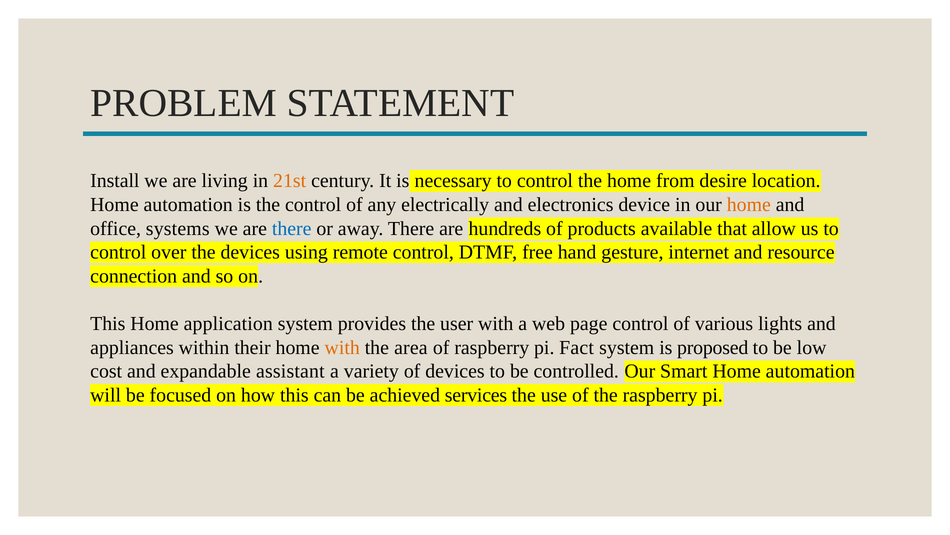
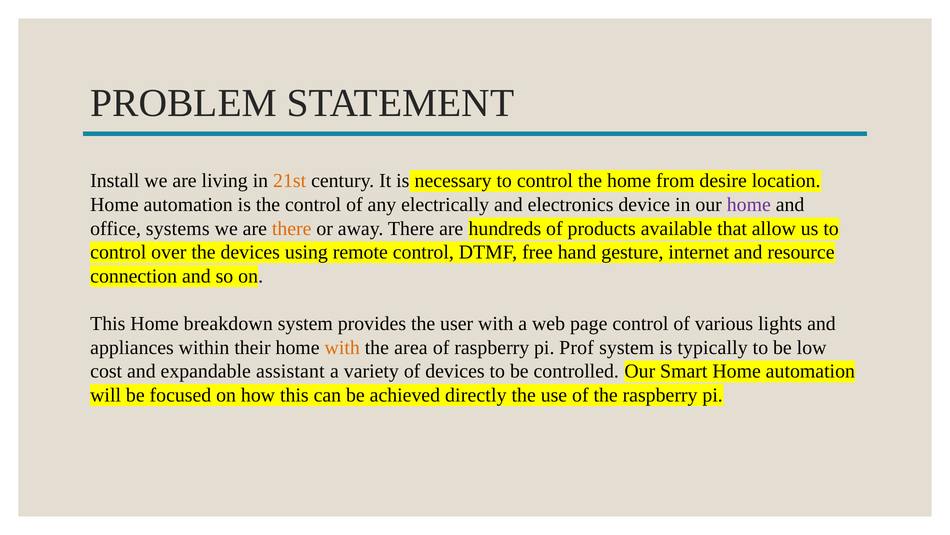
home at (749, 205) colour: orange -> purple
there at (292, 228) colour: blue -> orange
application: application -> breakdown
Fact: Fact -> Prof
proposed: proposed -> typically
services: services -> directly
